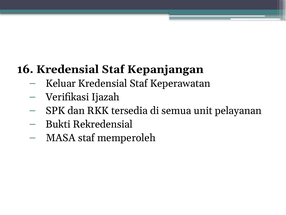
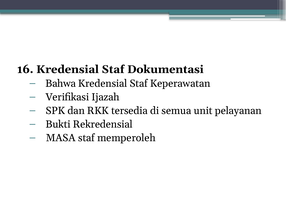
Kepanjangan: Kepanjangan -> Dokumentasi
Keluar: Keluar -> Bahwa
